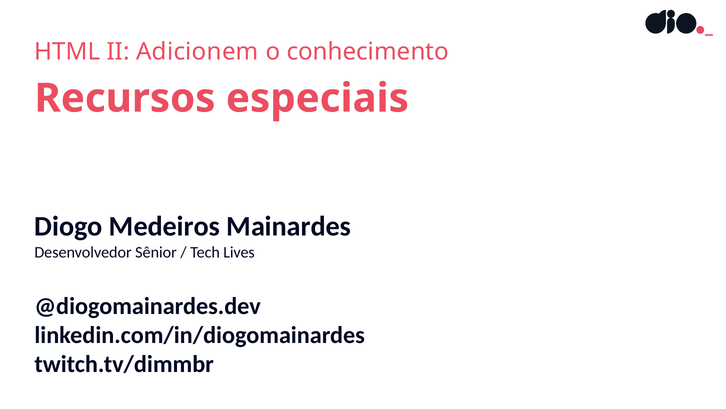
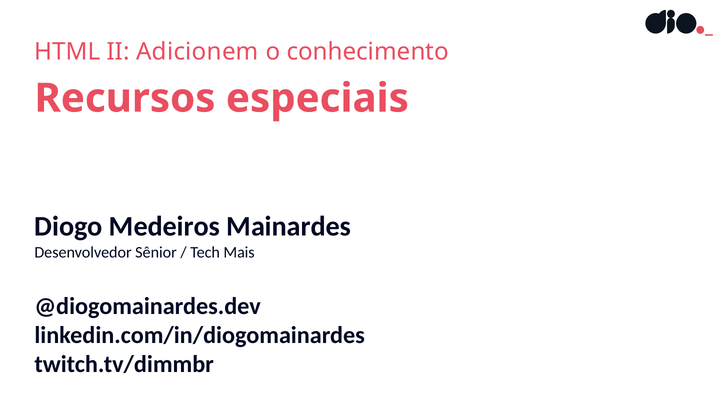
Lives: Lives -> Mais
